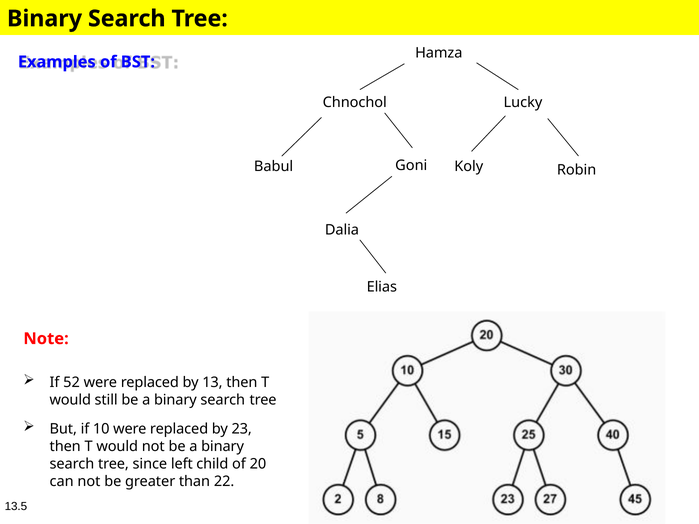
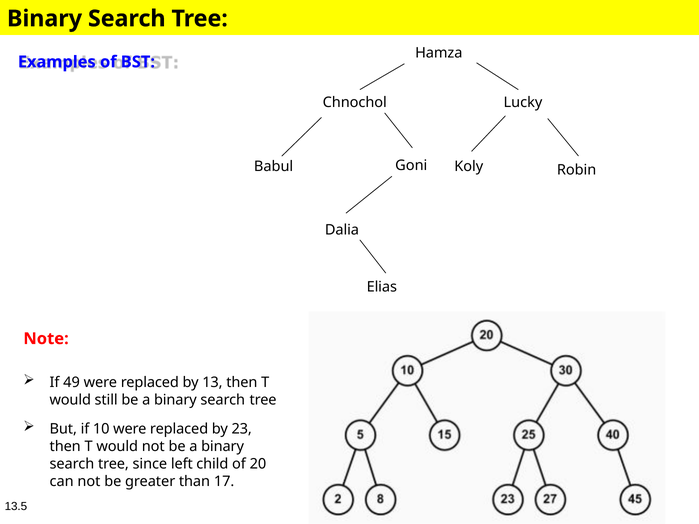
52: 52 -> 49
22: 22 -> 17
